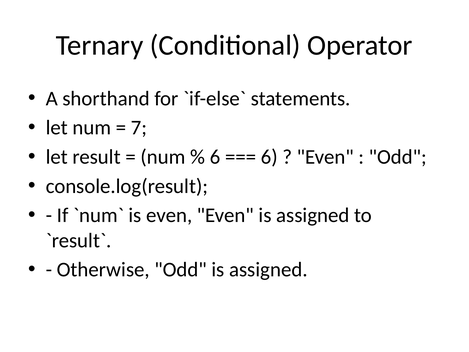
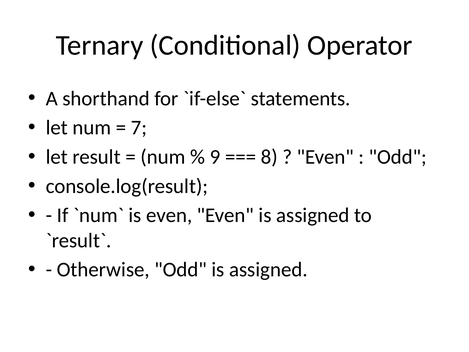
6 at (215, 157): 6 -> 9
6 at (269, 157): 6 -> 8
